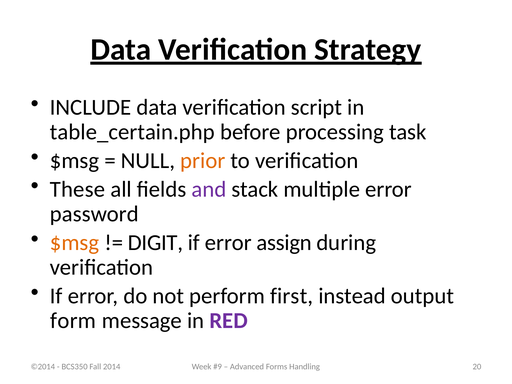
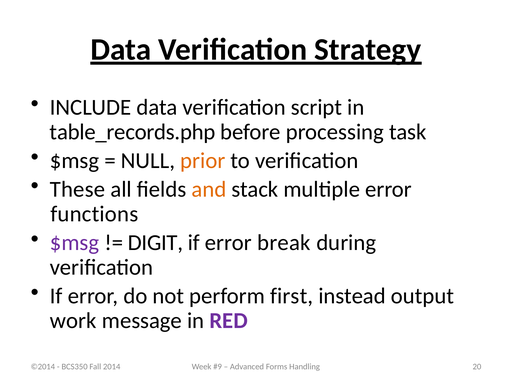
table_certain.php: table_certain.php -> table_records.php
and colour: purple -> orange
password: password -> functions
$msg at (75, 243) colour: orange -> purple
assign: assign -> break
form: form -> work
